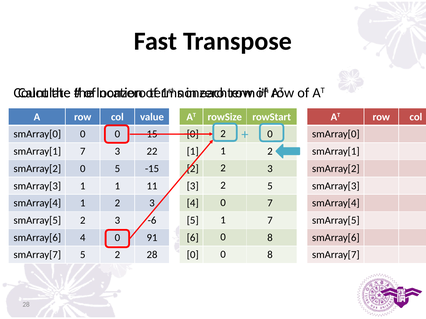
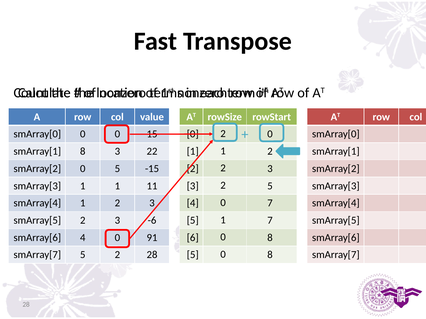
smArray[1 7: 7 -> 8
0 at (193, 255): 0 -> 5
